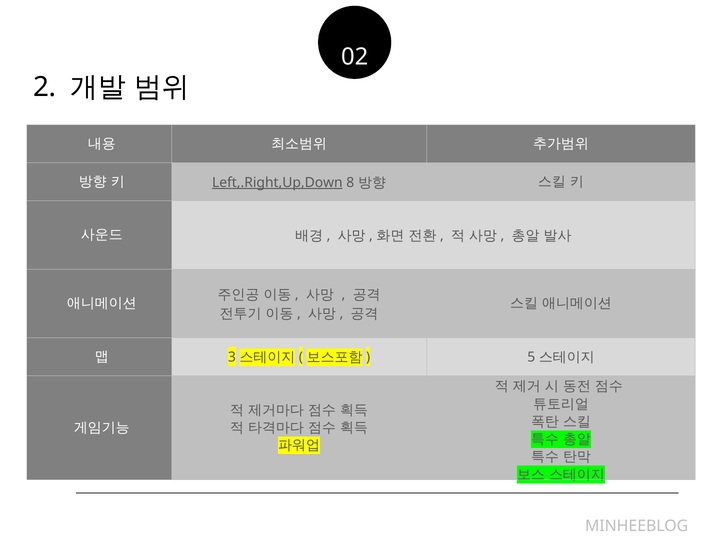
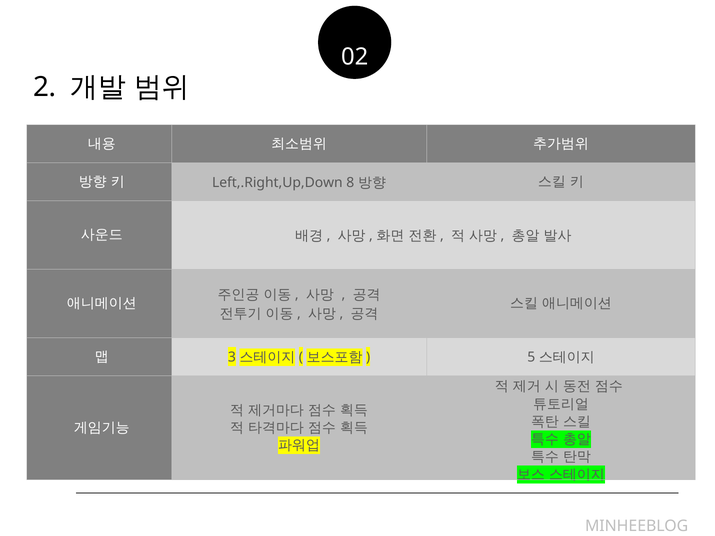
Left,.Right,Up,Down underline: present -> none
